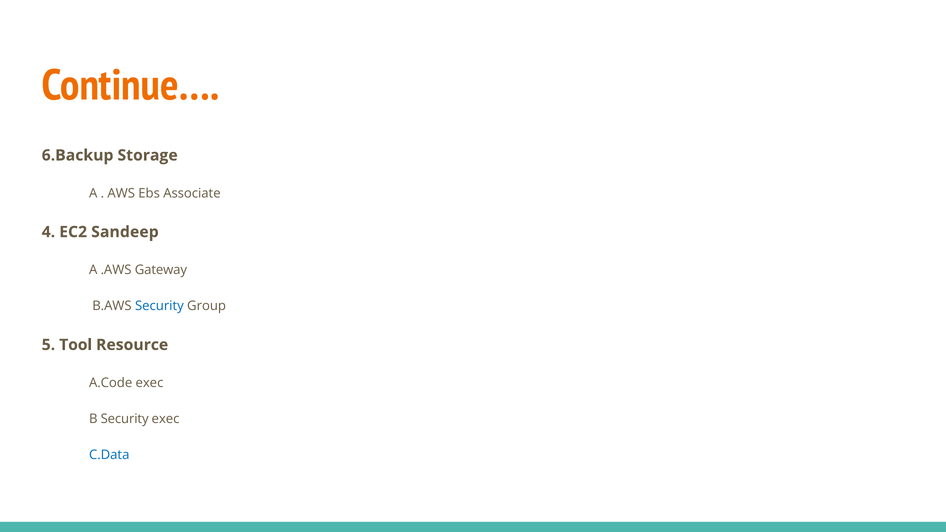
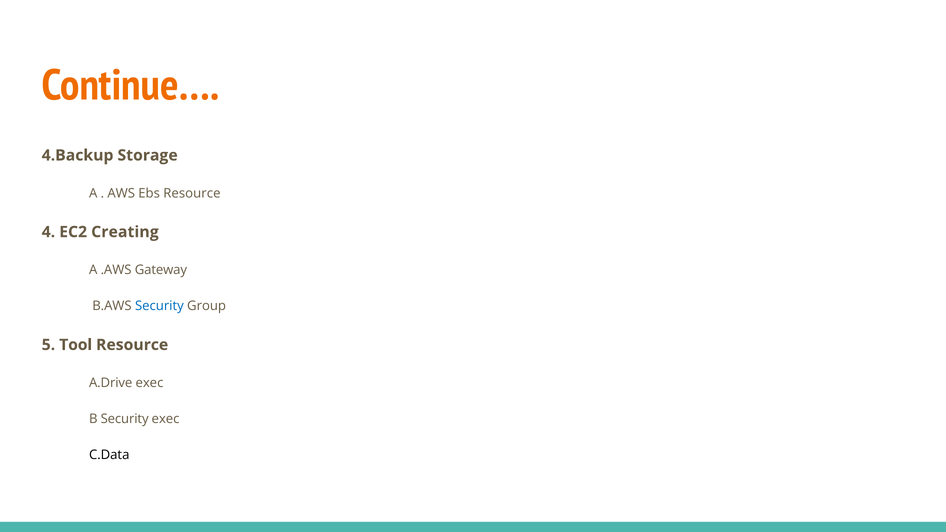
6.Backup: 6.Backup -> 4.Backup
Ebs Associate: Associate -> Resource
Sandeep: Sandeep -> Creating
A.Code: A.Code -> A.Drive
C.Data colour: blue -> black
